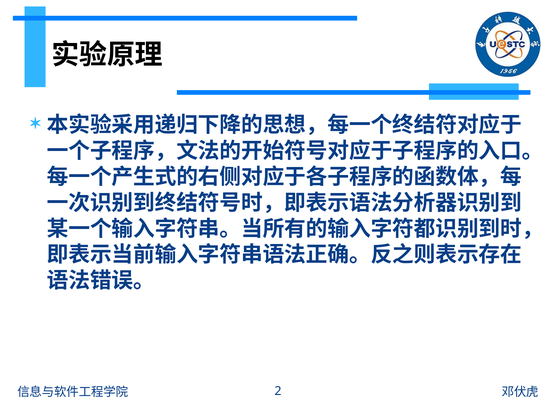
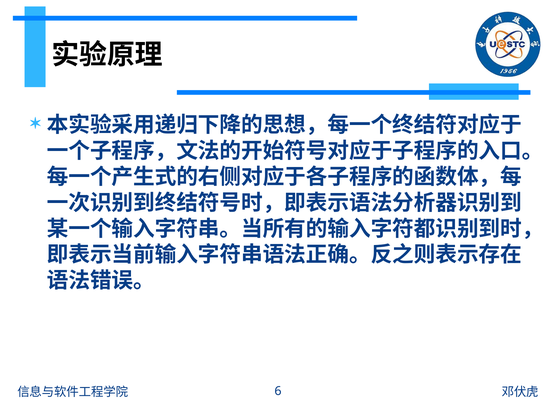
2: 2 -> 6
